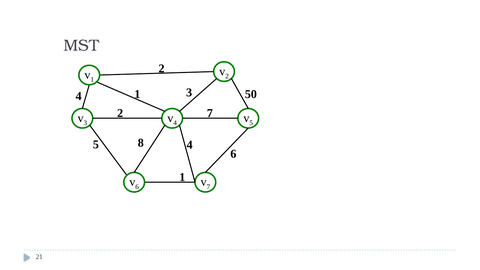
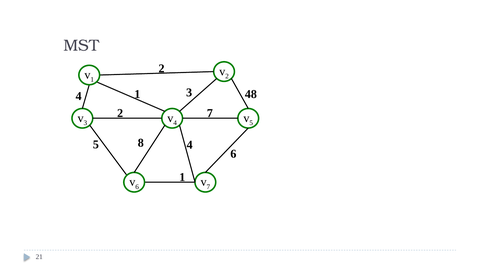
50: 50 -> 48
